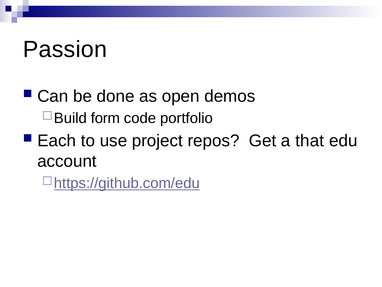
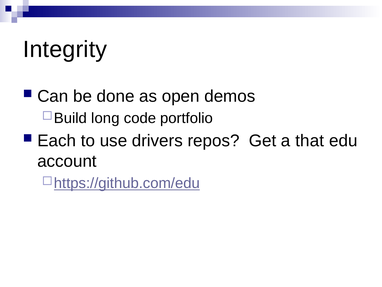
Passion: Passion -> Integrity
form: form -> long
project: project -> drivers
